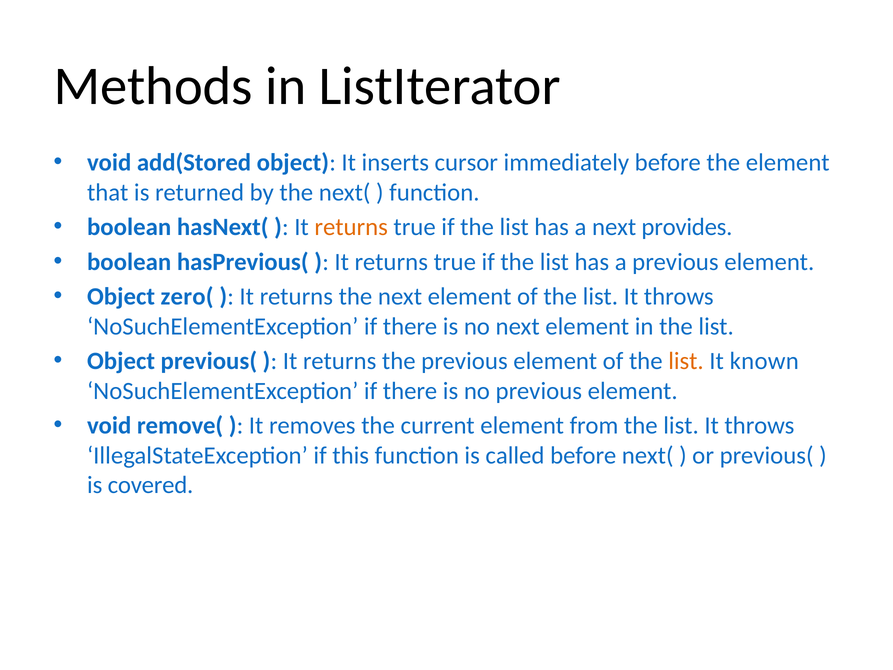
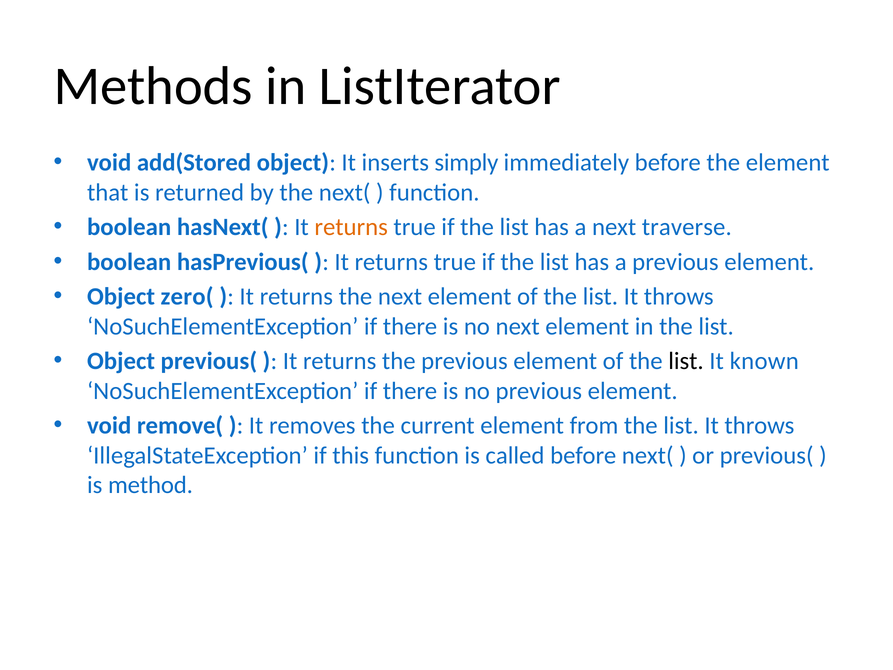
cursor: cursor -> simply
provides: provides -> traverse
list at (686, 361) colour: orange -> black
covered: covered -> method
